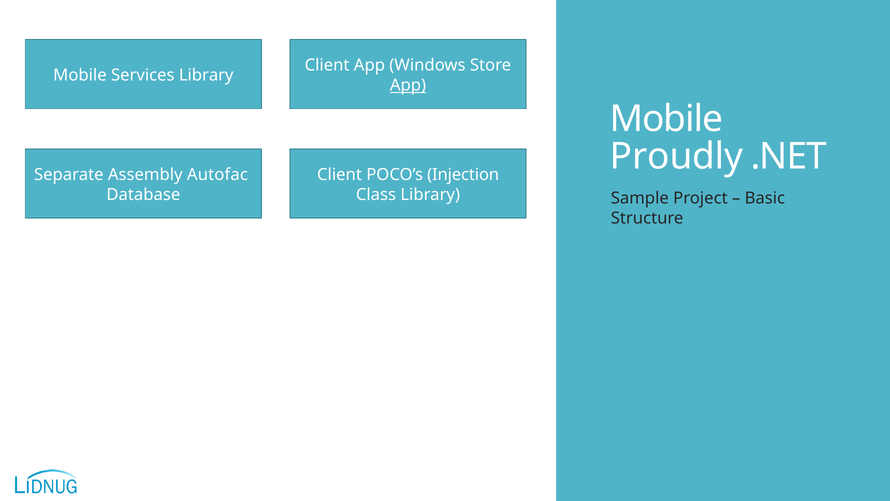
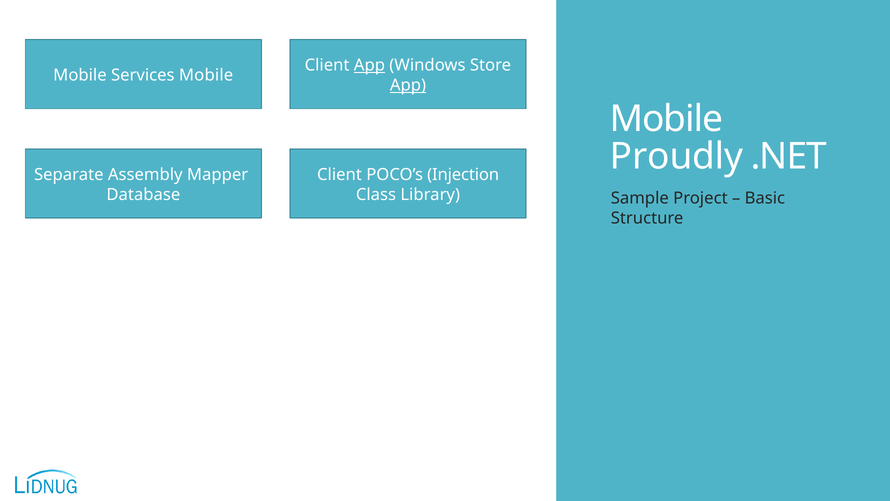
App at (369, 65) underline: none -> present
Services Library: Library -> Mobile
Autofac: Autofac -> Mapper
